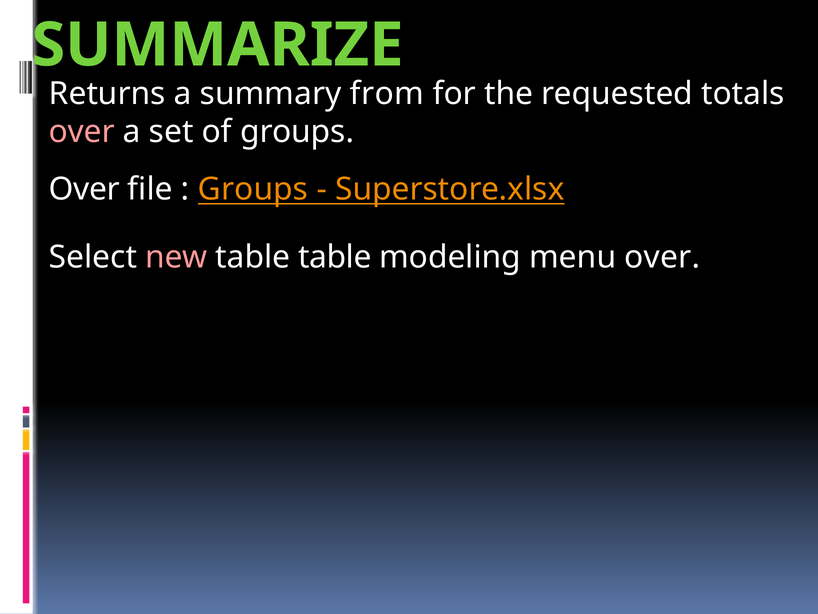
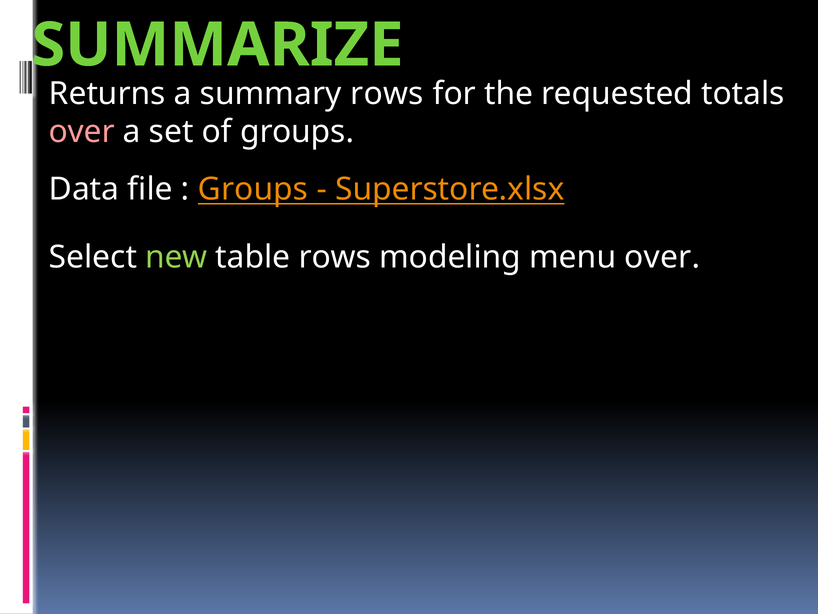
from at (387, 93): from -> rows
Over at (84, 189): Over -> Data
new colour: pink -> light green
table table: table -> rows
